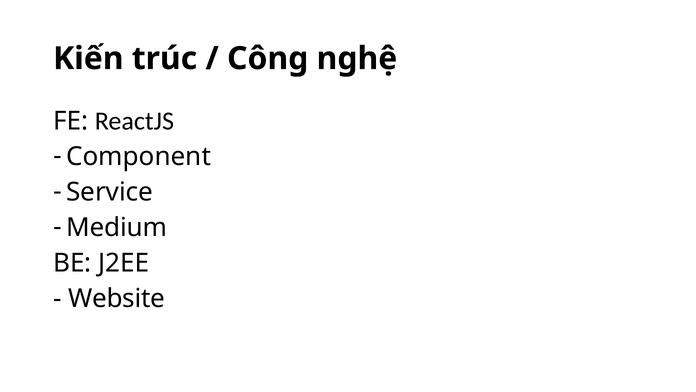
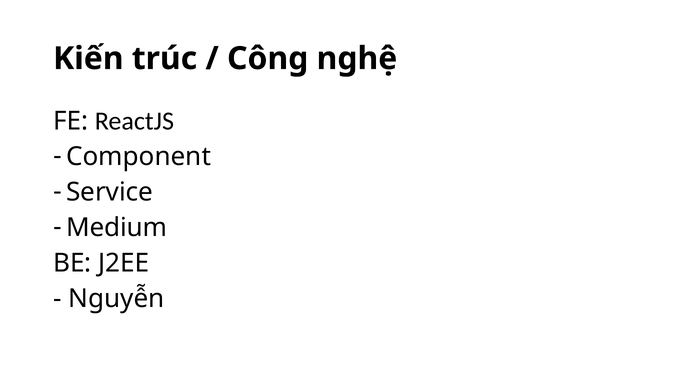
Website: Website -> Nguyễn
